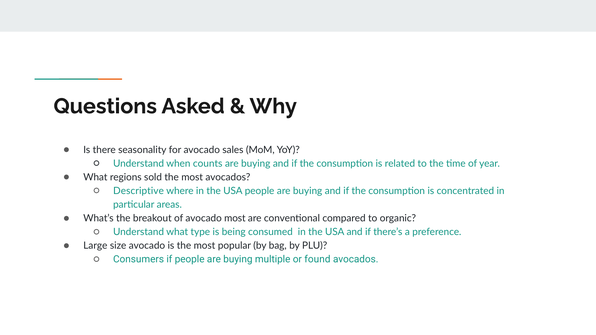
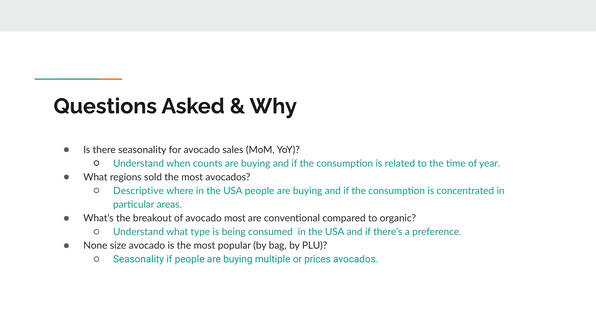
Large: Large -> None
Consumers at (139, 260): Consumers -> Seasonality
found: found -> prices
